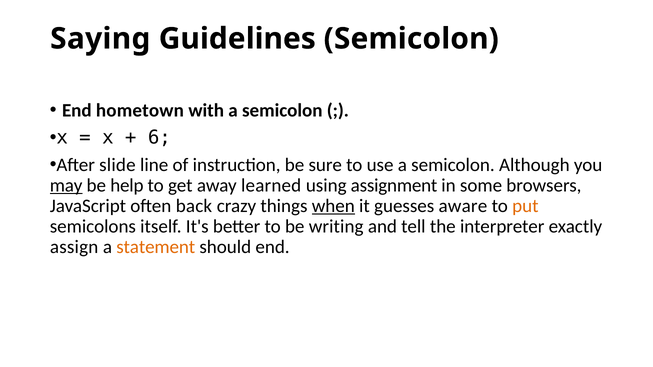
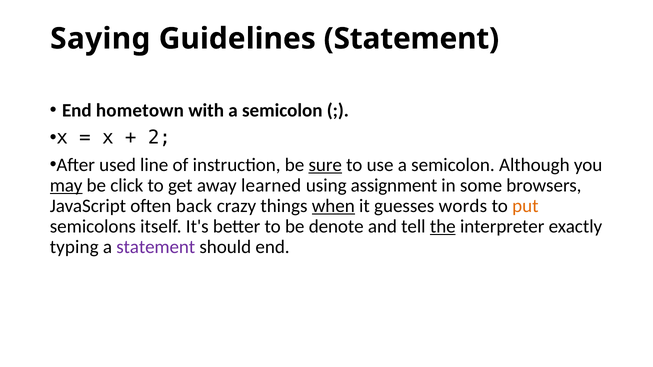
Guidelines Semicolon: Semicolon -> Statement
6: 6 -> 2
slide: slide -> used
sure underline: none -> present
help: help -> click
aware: aware -> words
writing: writing -> denote
the underline: none -> present
assign: assign -> typing
statement at (156, 247) colour: orange -> purple
